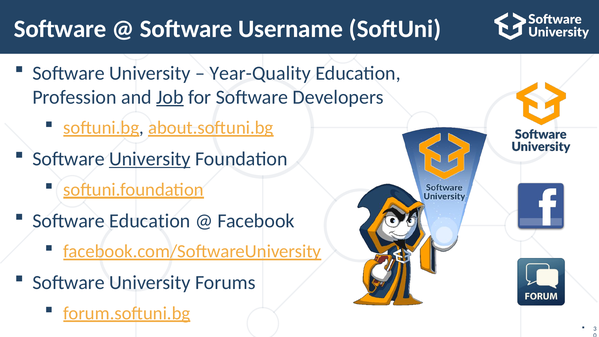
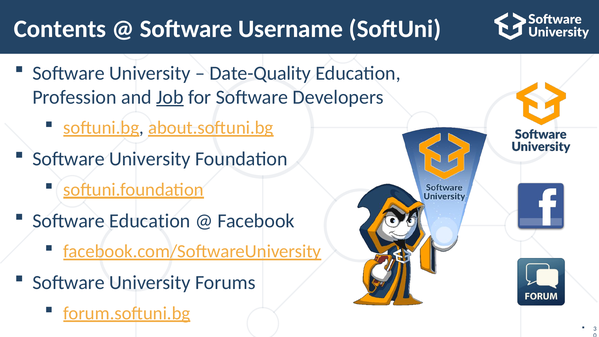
Software at (60, 29): Software -> Contents
Year-Quality: Year-Quality -> Date-Quality
University at (150, 159) underline: present -> none
